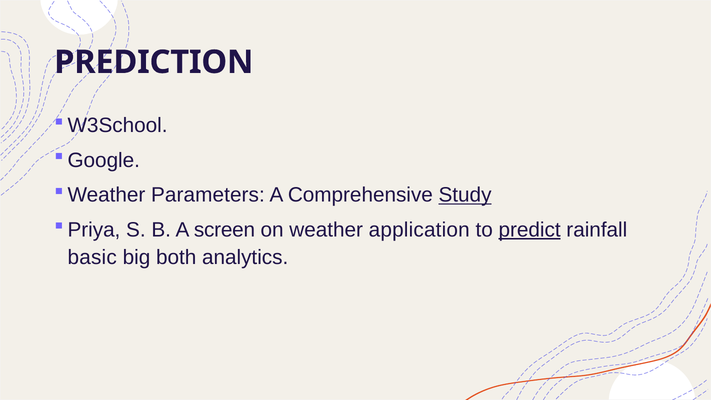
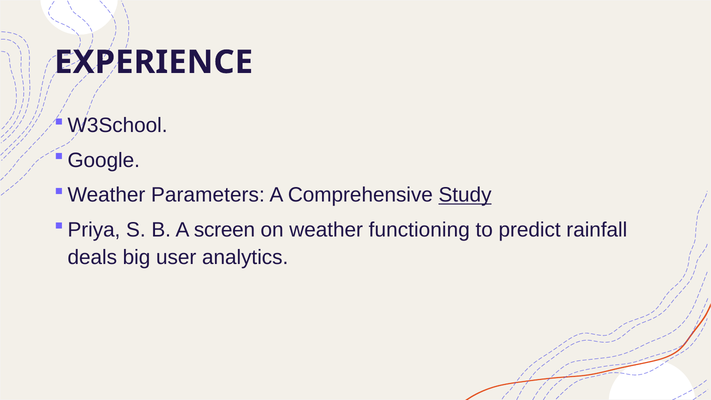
PREDICTION: PREDICTION -> EXPERIENCE
application: application -> functioning
predict underline: present -> none
basic: basic -> deals
both: both -> user
